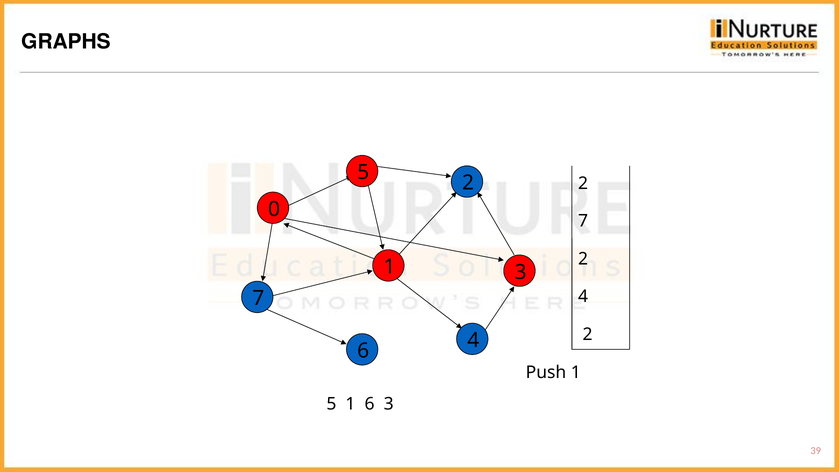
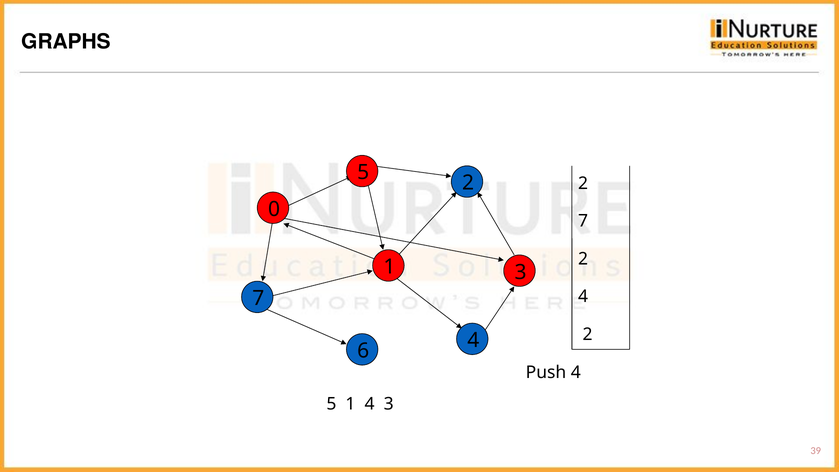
Push 1: 1 -> 4
1 6: 6 -> 4
